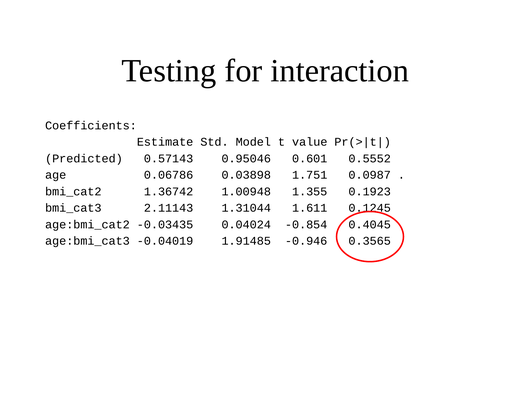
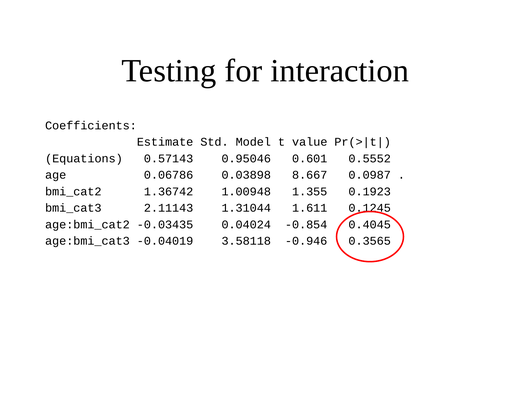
Predicted: Predicted -> Equations
1.751: 1.751 -> 8.667
1.91485: 1.91485 -> 3.58118
